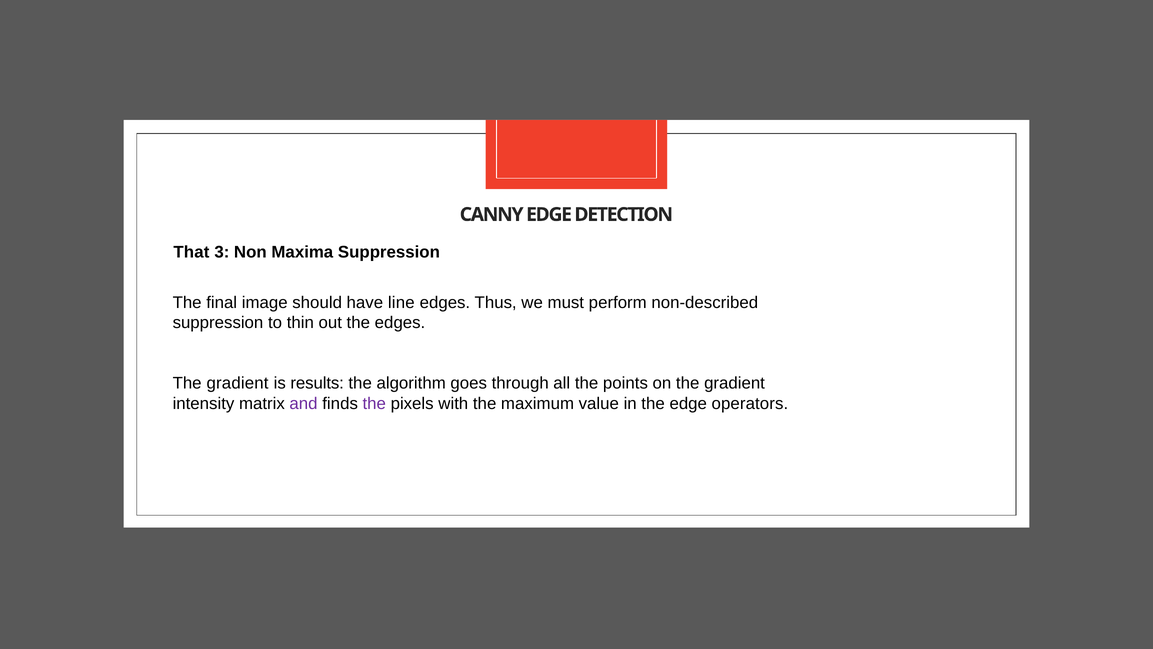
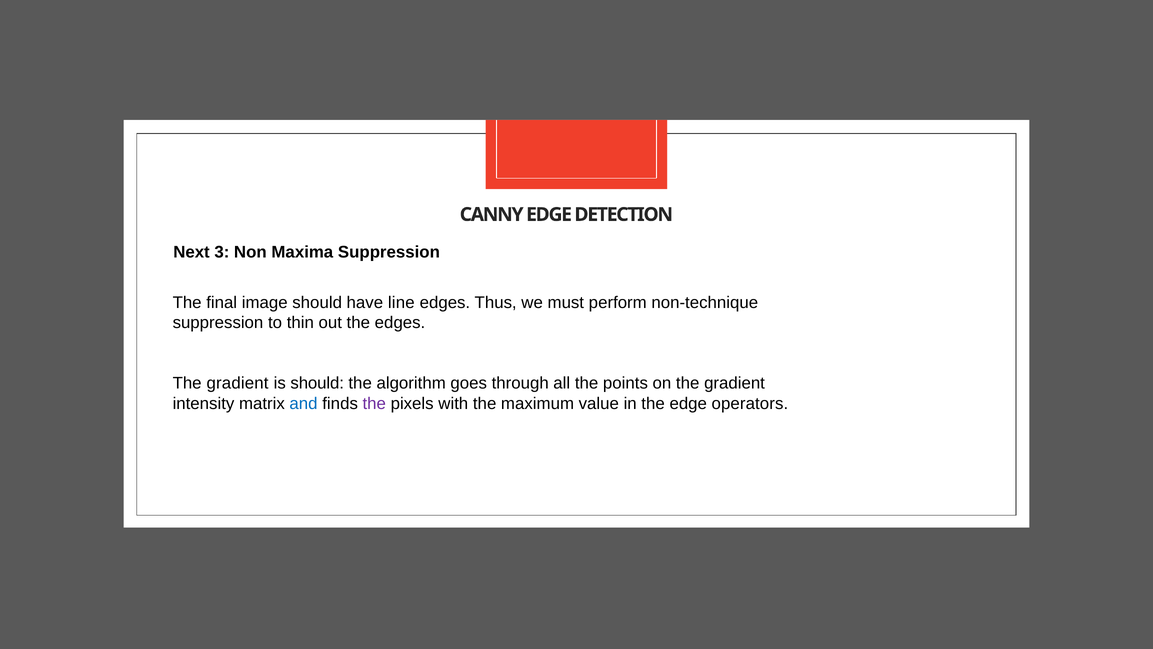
That: That -> Next
non-described: non-described -> non-technique
is results: results -> should
and colour: purple -> blue
